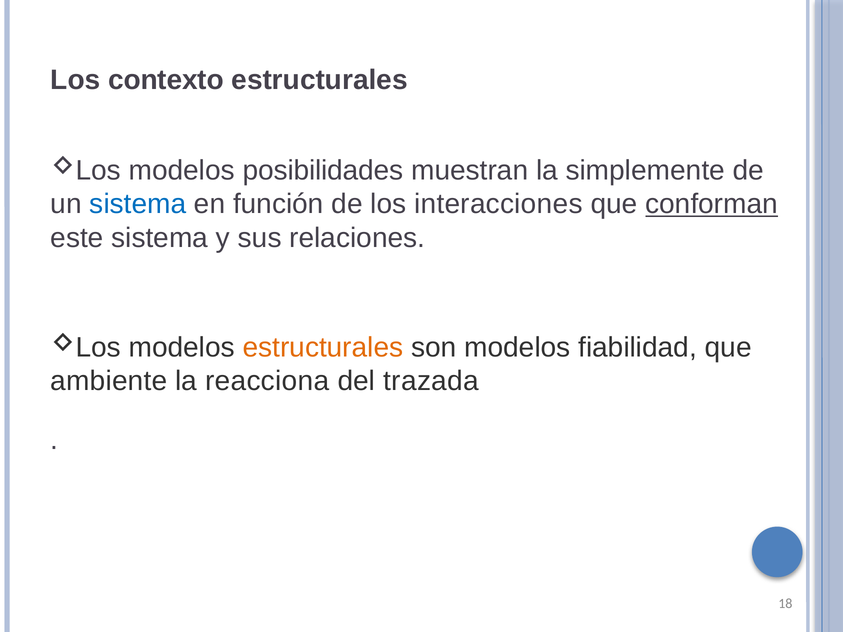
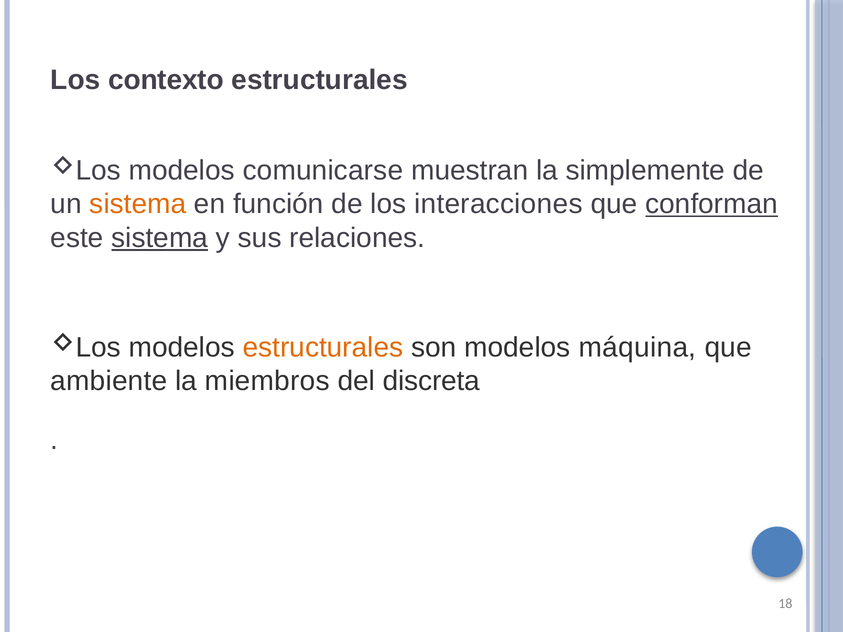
posibilidades: posibilidades -> comunicarse
sistema at (138, 204) colour: blue -> orange
sistema at (160, 238) underline: none -> present
fiabilidad: fiabilidad -> máquina
reacciona: reacciona -> miembros
trazada: trazada -> discreta
